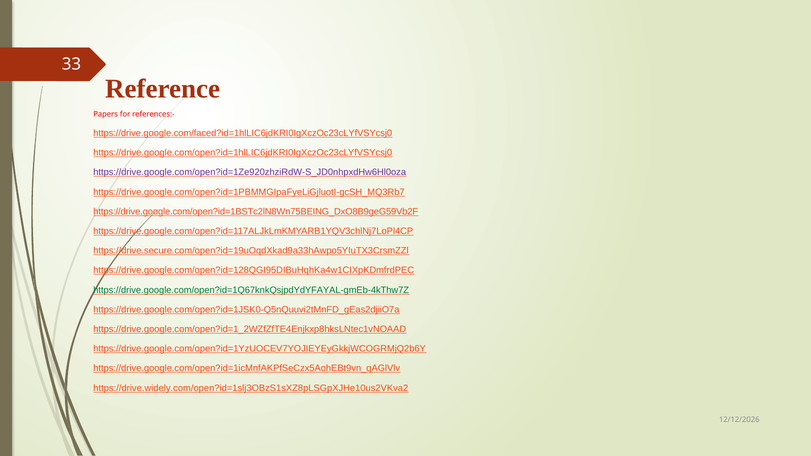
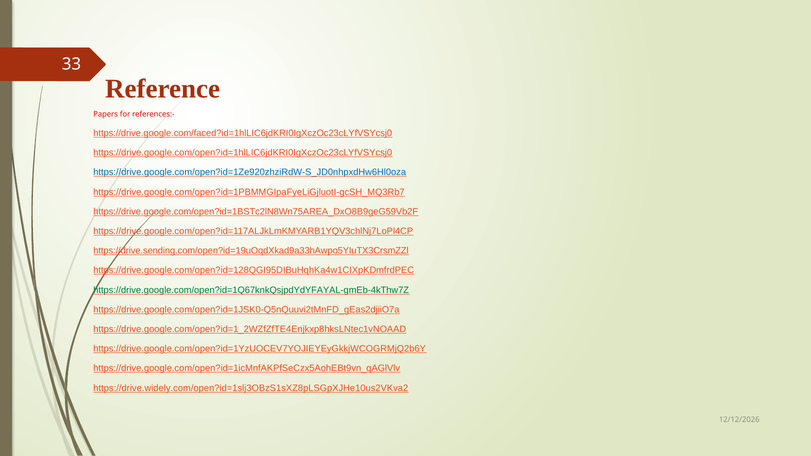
https://drive.google.com/open?id=1Ze920zhziRdW-S_JD0nhpxdHw6Hl0oza colour: purple -> blue
https://drive.google.com/open?id=1BSTc2lN8Wn75BEING_DxO8B9geG59Vb2F: https://drive.google.com/open?id=1BSTc2lN8Wn75BEING_DxO8B9geG59Vb2F -> https://drive.google.com/open?id=1BSTc2lN8Wn75AREA_DxO8B9geG59Vb2F
https://drive.secure.com/open?id=19uOqdXkad9a33hAwpo5YIuTX3CrsmZZl: https://drive.secure.com/open?id=19uOqdXkad9a33hAwpo5YIuTX3CrsmZZl -> https://drive.sending.com/open?id=19uOqdXkad9a33hAwpo5YIuTX3CrsmZZl
